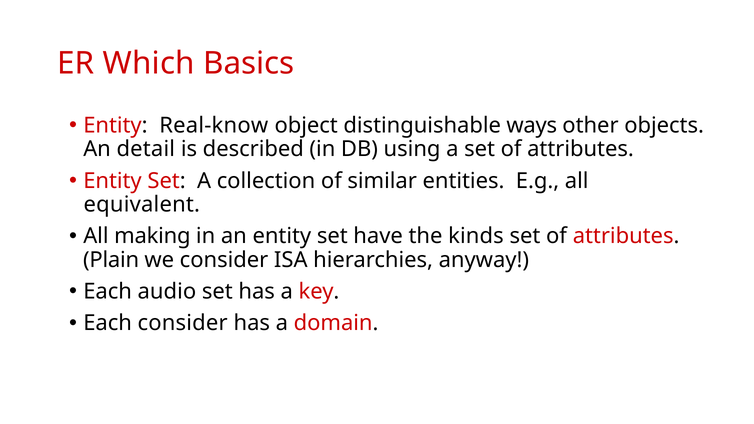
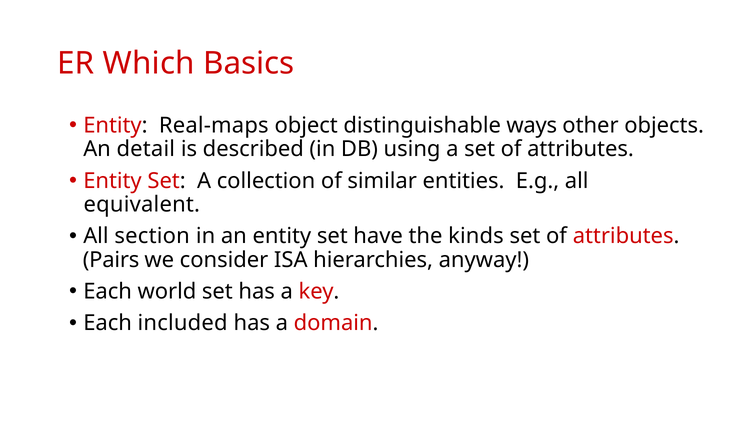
Real-know: Real-know -> Real-maps
making: making -> section
Plain: Plain -> Pairs
audio: audio -> world
Each consider: consider -> included
